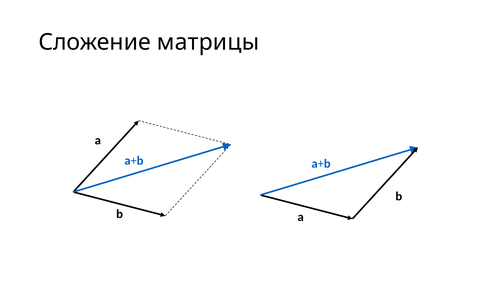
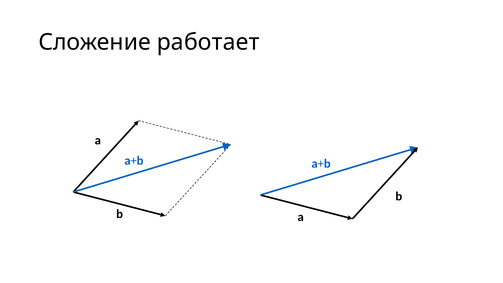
матрицы: матрицы -> работает
